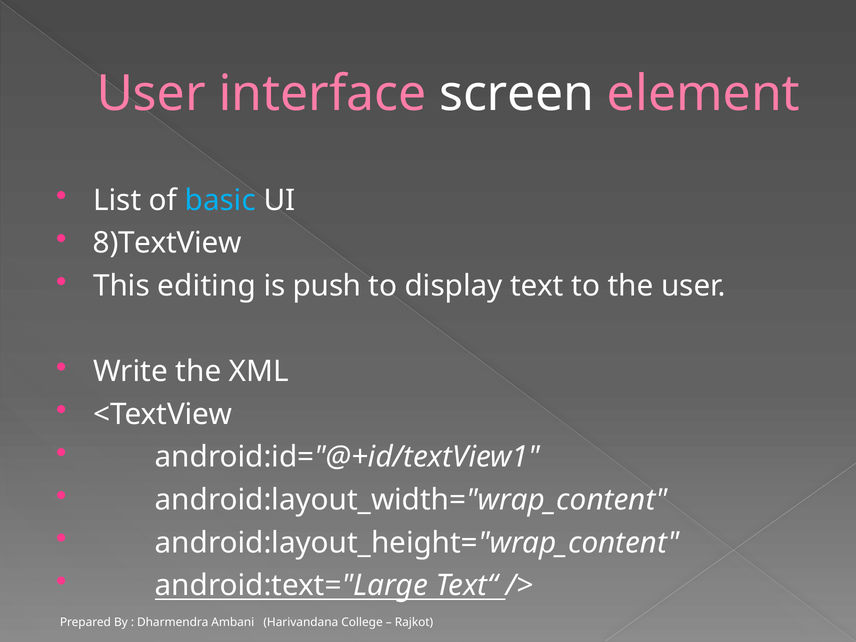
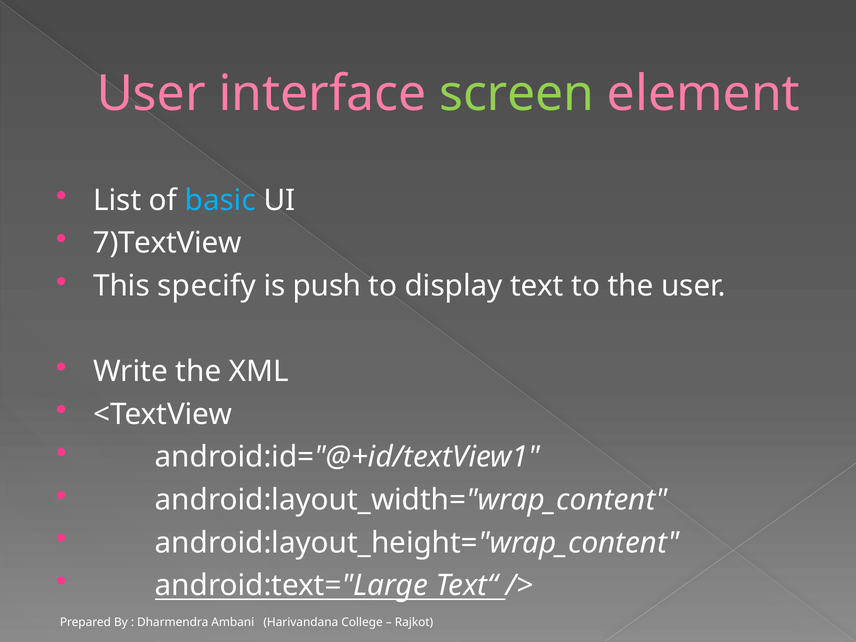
screen colour: white -> light green
8)TextView: 8)TextView -> 7)TextView
editing: editing -> specify
